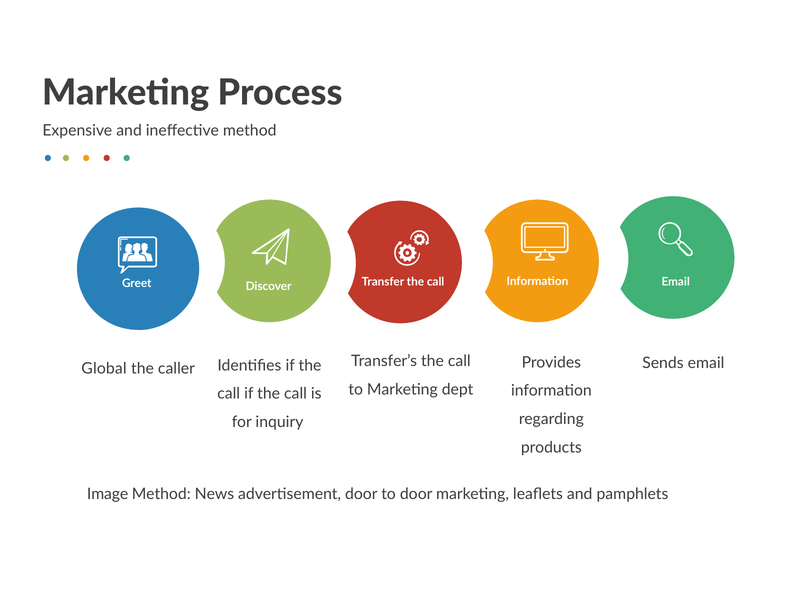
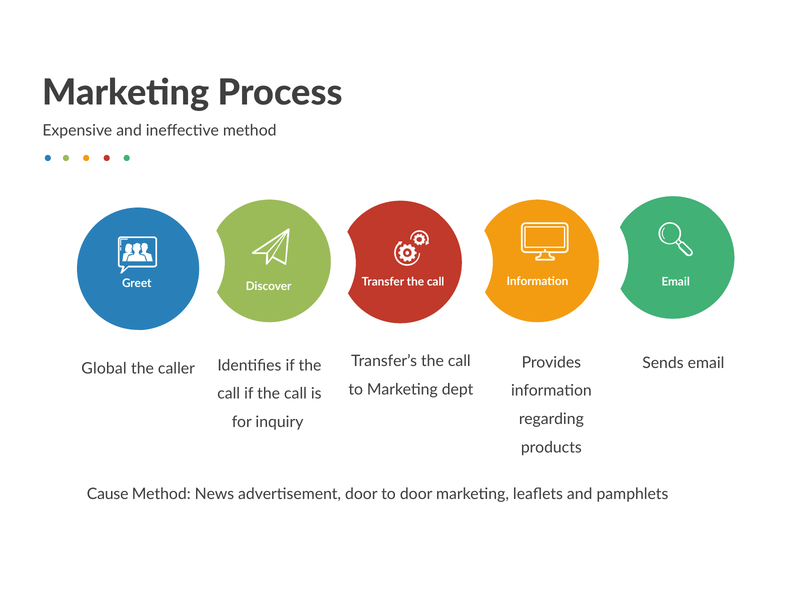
Image: Image -> Cause
